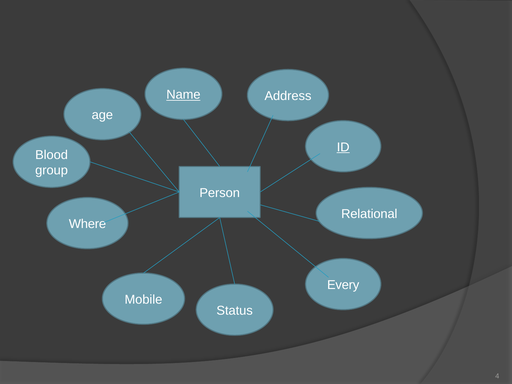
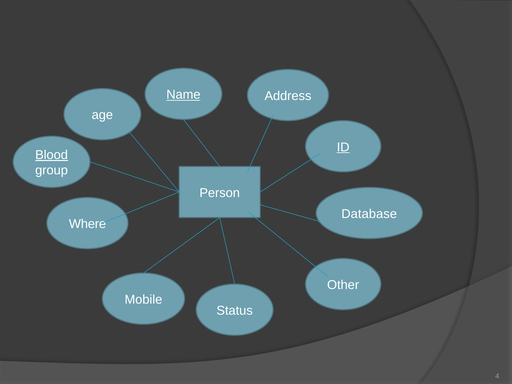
Blood underline: none -> present
Relational: Relational -> Database
Every: Every -> Other
